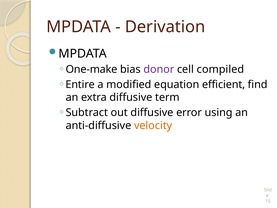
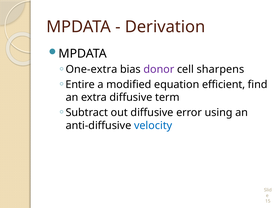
One-make: One-make -> One-extra
compiled: compiled -> sharpens
velocity colour: orange -> blue
